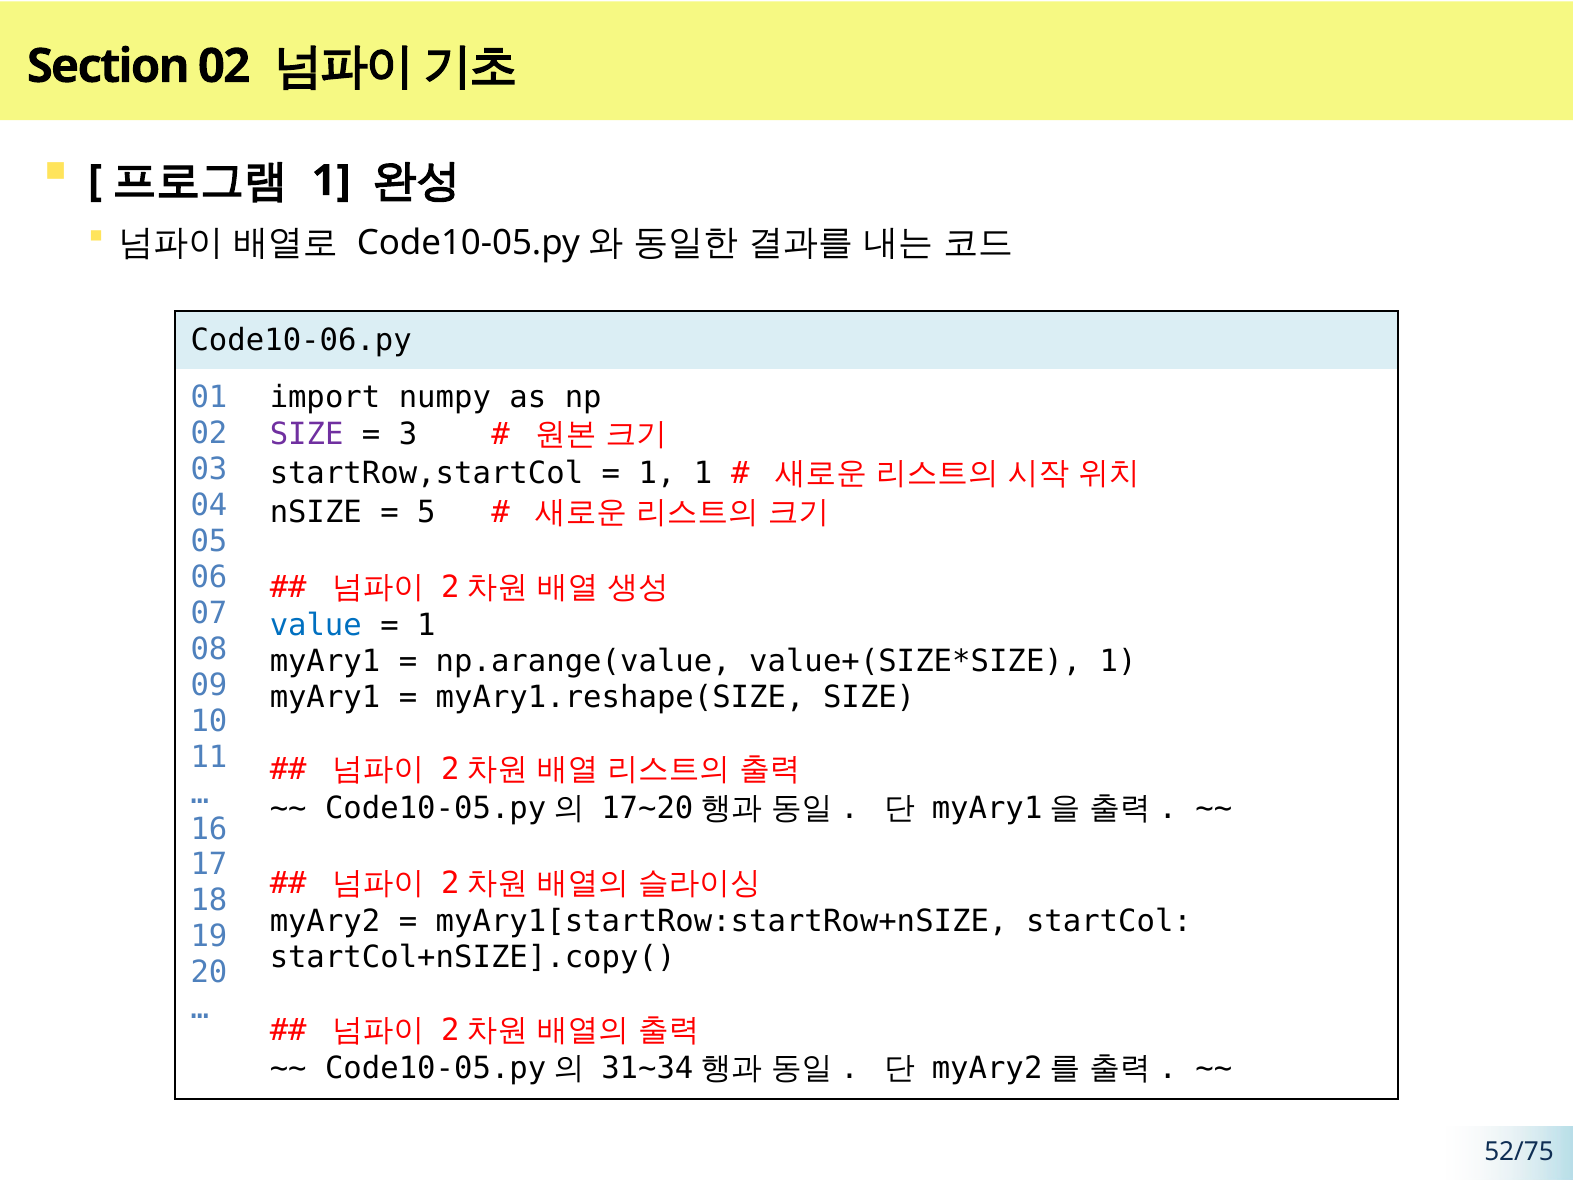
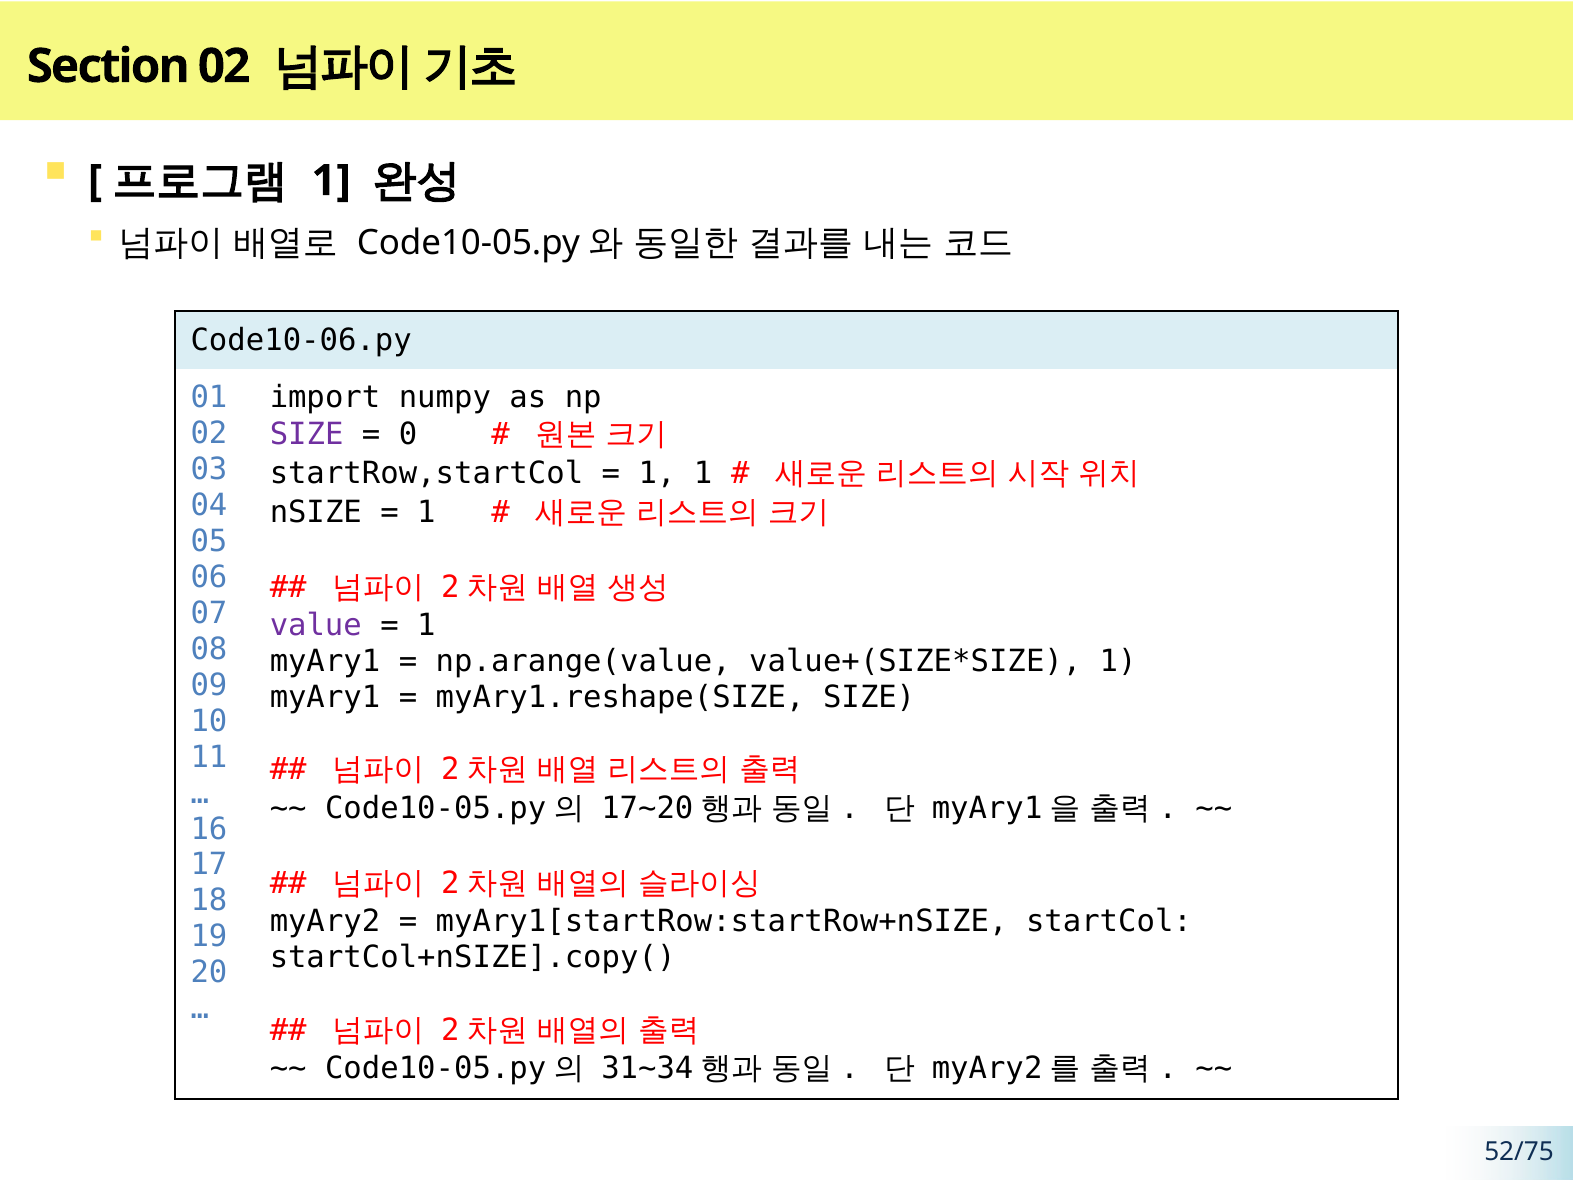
3: 3 -> 0
5 at (426, 512): 5 -> 1
value colour: blue -> purple
